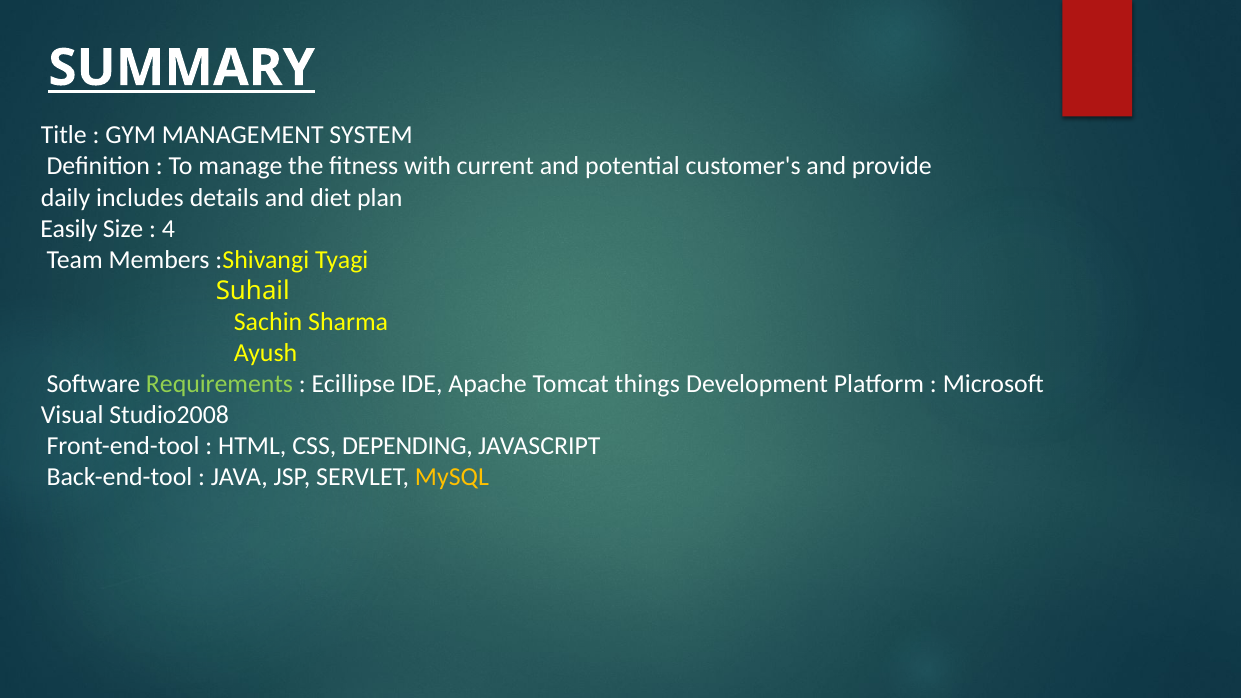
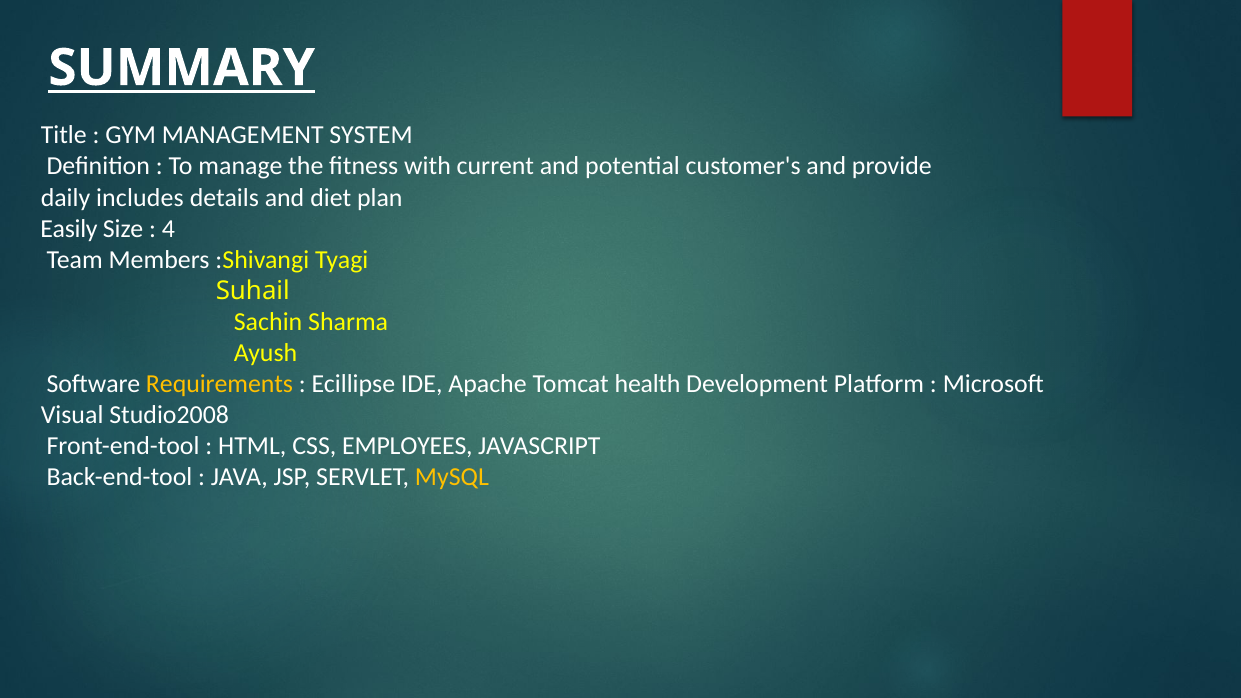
Requirements colour: light green -> yellow
things: things -> health
DEPENDING: DEPENDING -> EMPLOYEES
